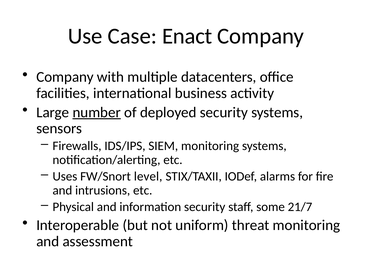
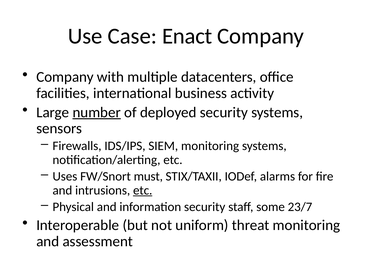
level: level -> must
etc at (143, 190) underline: none -> present
21/7: 21/7 -> 23/7
